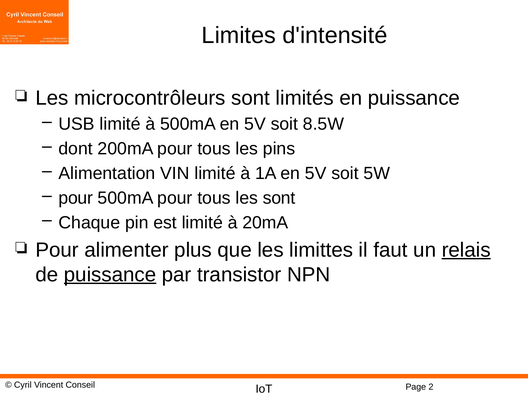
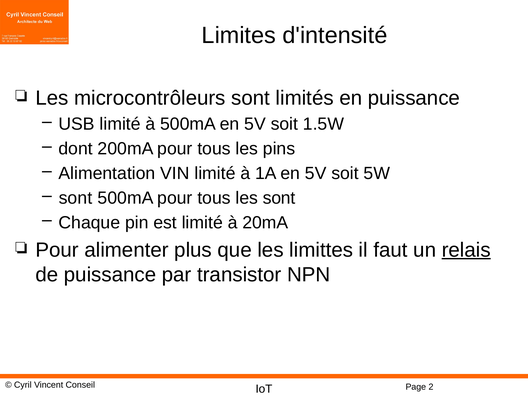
8.5W: 8.5W -> 1.5W
pour at (76, 198): pour -> sont
puissance at (110, 275) underline: present -> none
